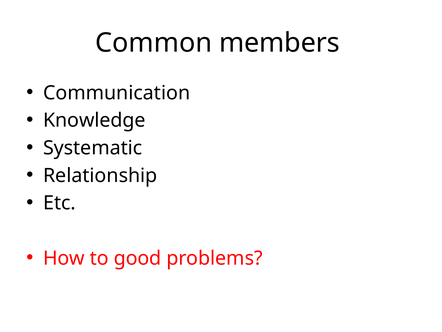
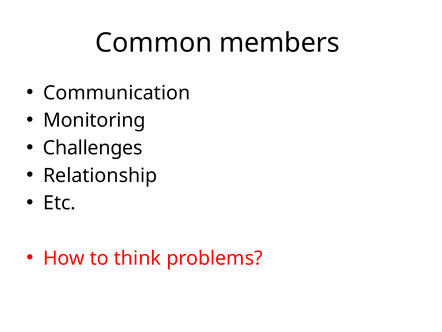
Knowledge: Knowledge -> Monitoring
Systematic: Systematic -> Challenges
good: good -> think
